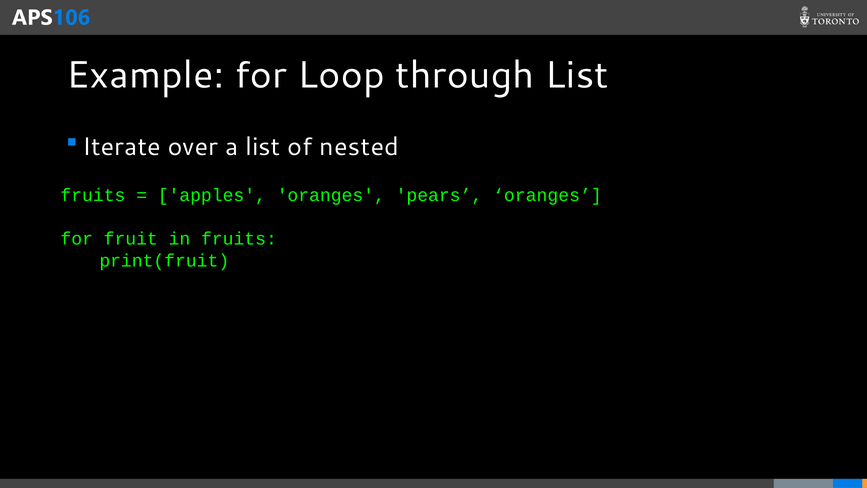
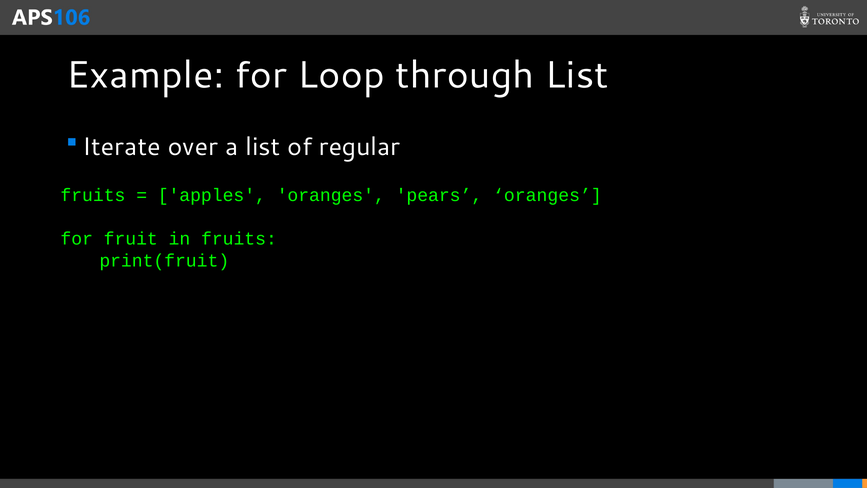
nested: nested -> regular
